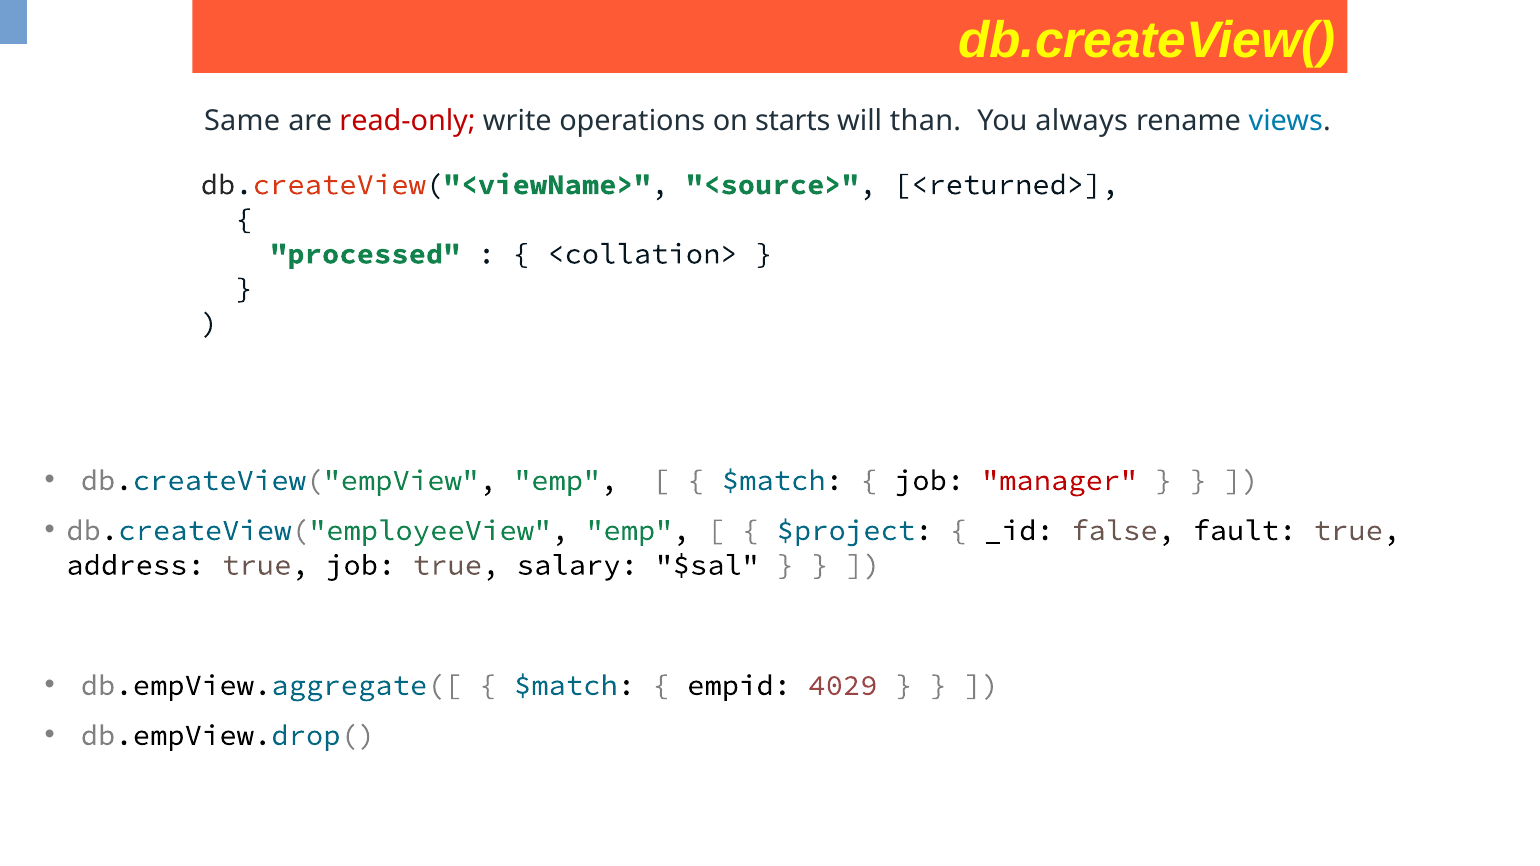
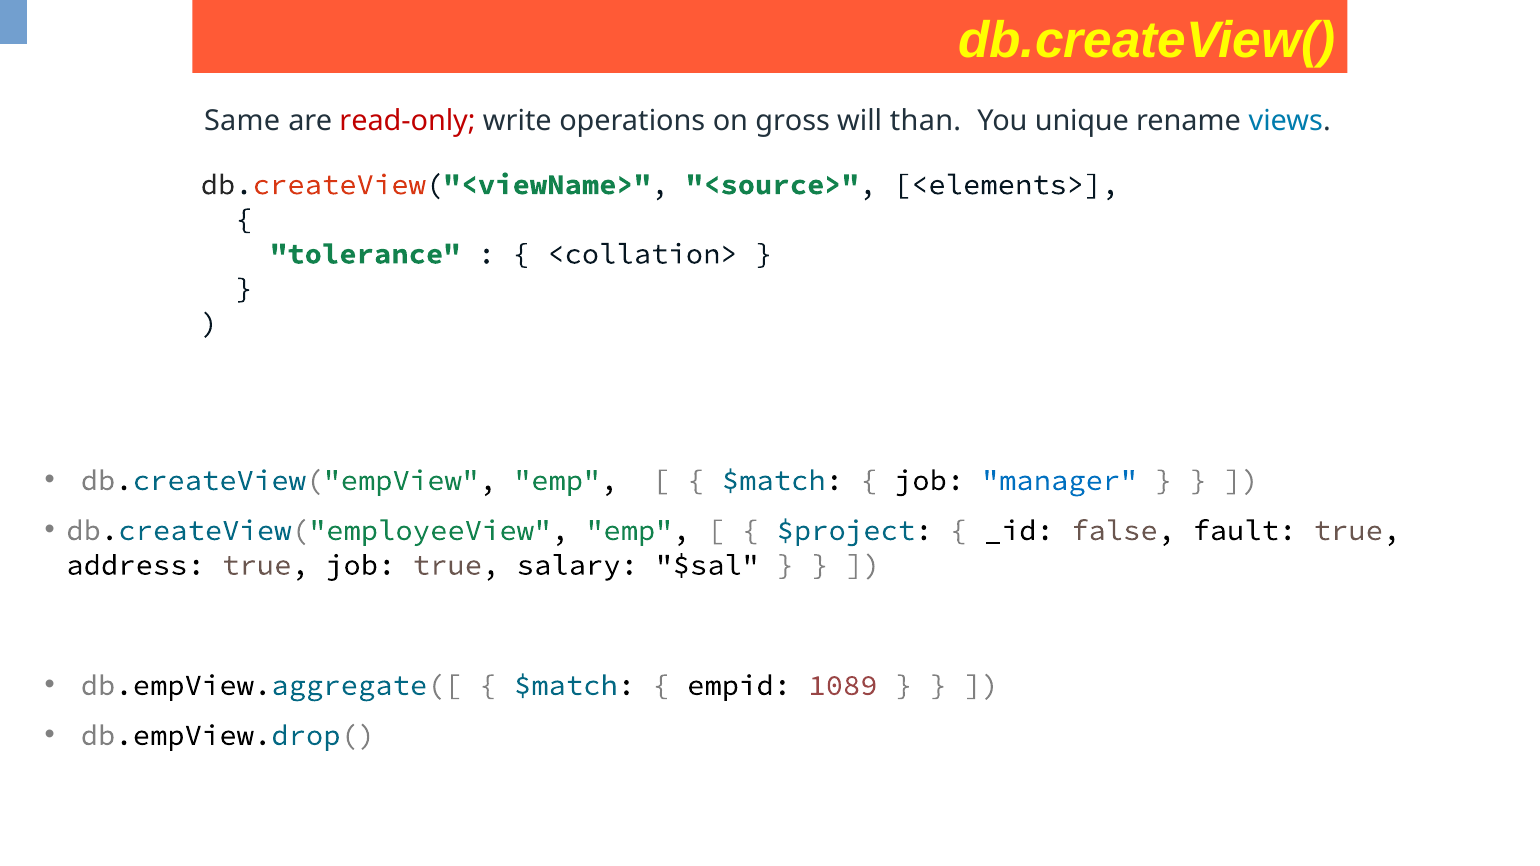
starts: starts -> gross
always: always -> unique
<returned>: <returned> -> <elements>
processed: processed -> tolerance
manager colour: red -> blue
4029: 4029 -> 1089
